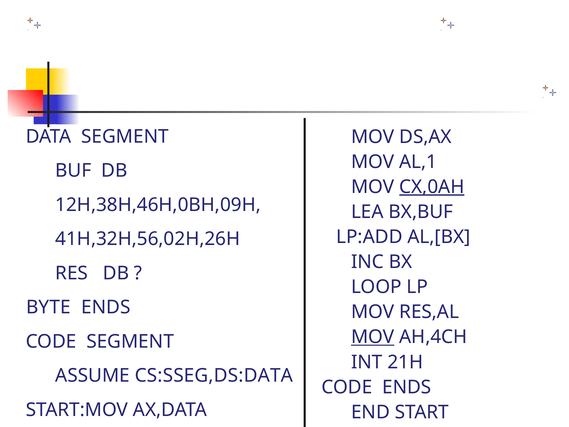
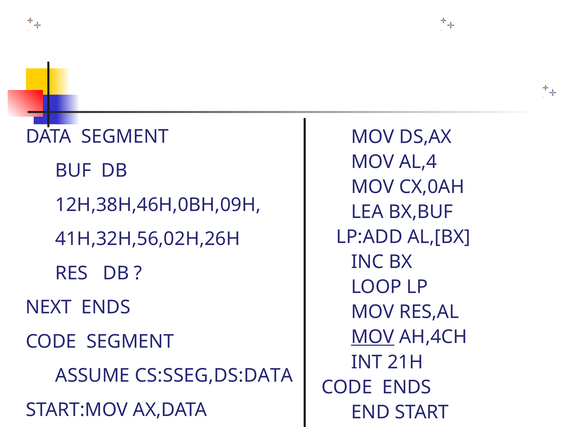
AL,1: AL,1 -> AL,4
CX,0AH underline: present -> none
BYTE: BYTE -> NEXT
